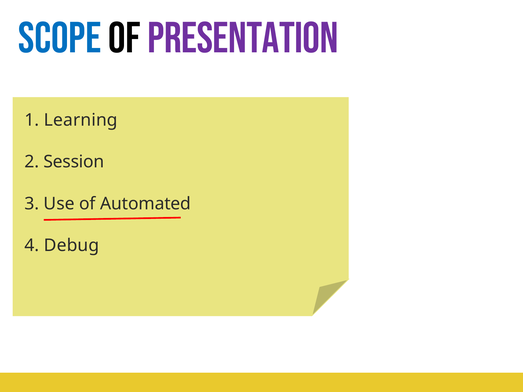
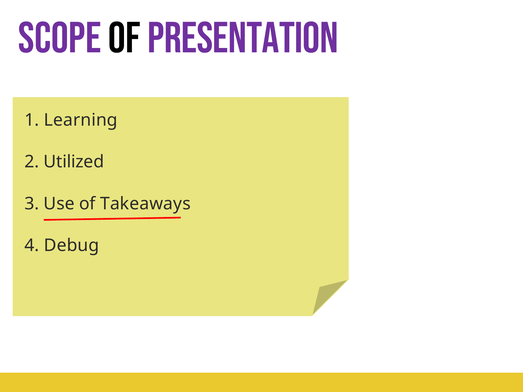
Scope colour: blue -> purple
Session: Session -> Utilized
Automated: Automated -> Takeaways
